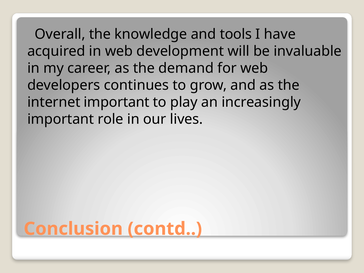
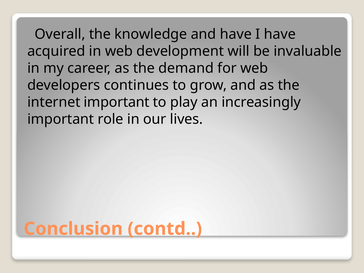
and tools: tools -> have
